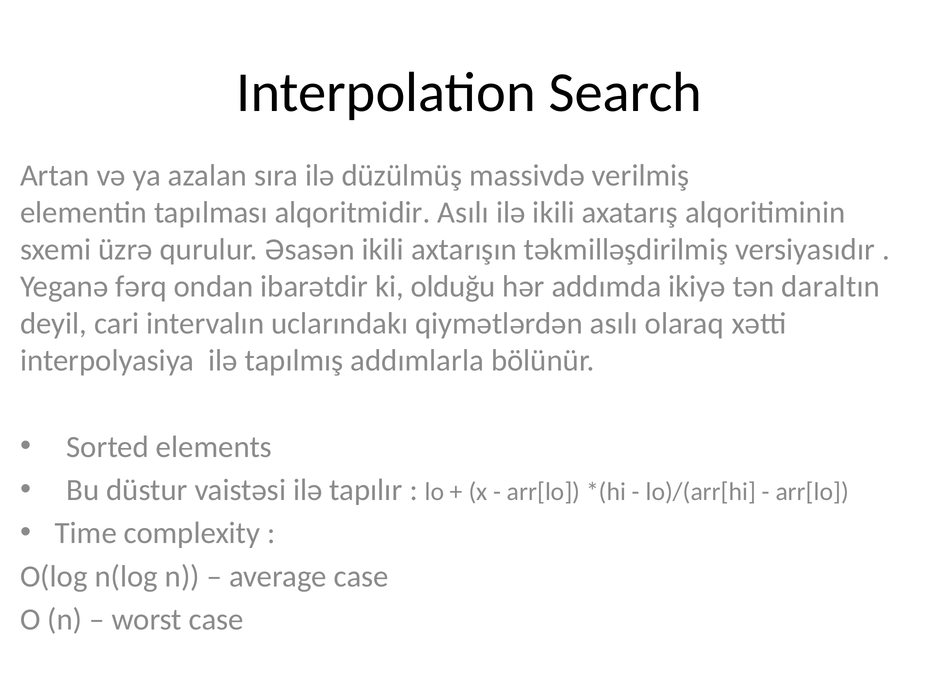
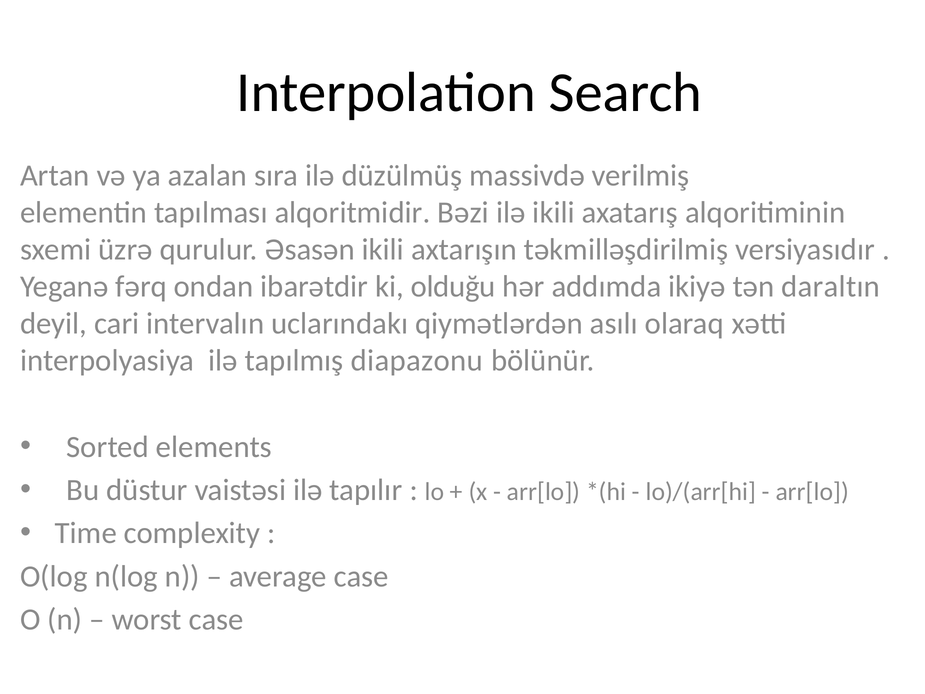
alqoritmidir Asılı: Asılı -> Bəzi
addımlarla: addımlarla -> diapazonu
